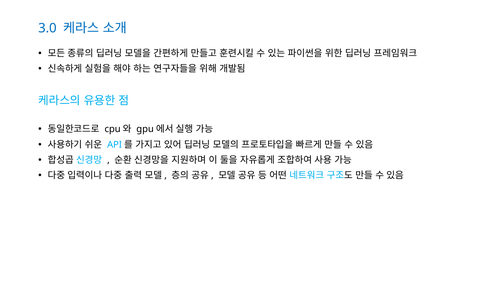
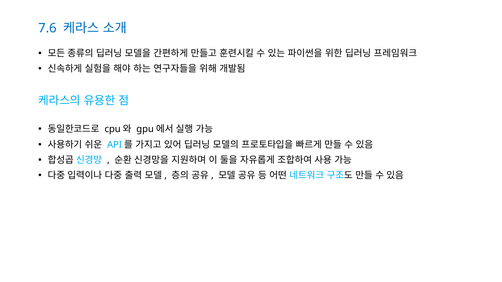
3.0: 3.0 -> 7.6
